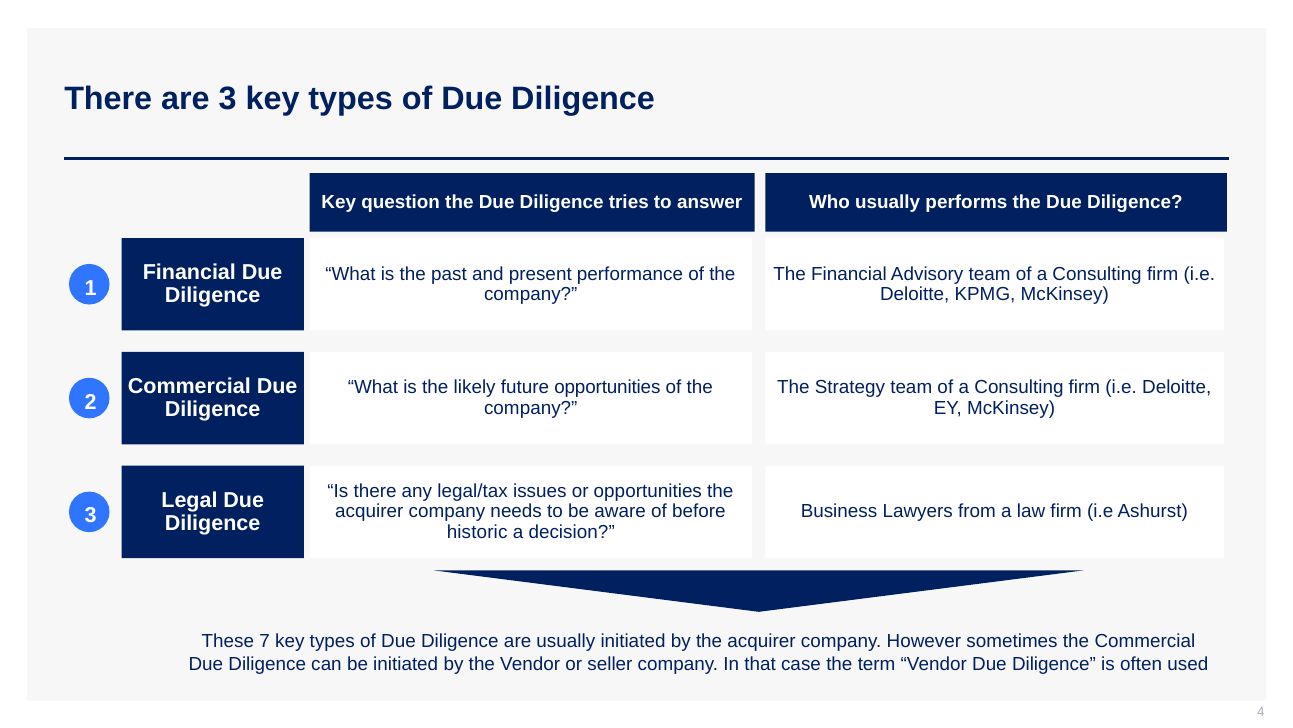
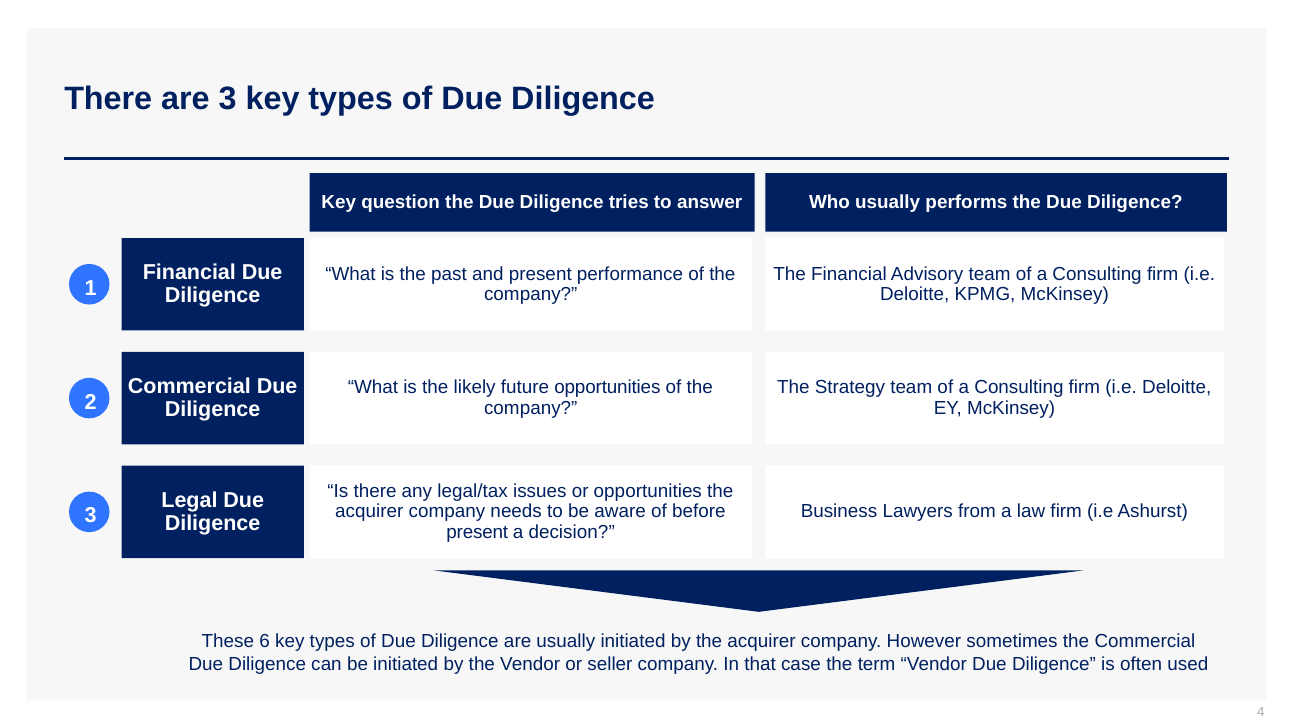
historic at (477, 532): historic -> present
7: 7 -> 6
